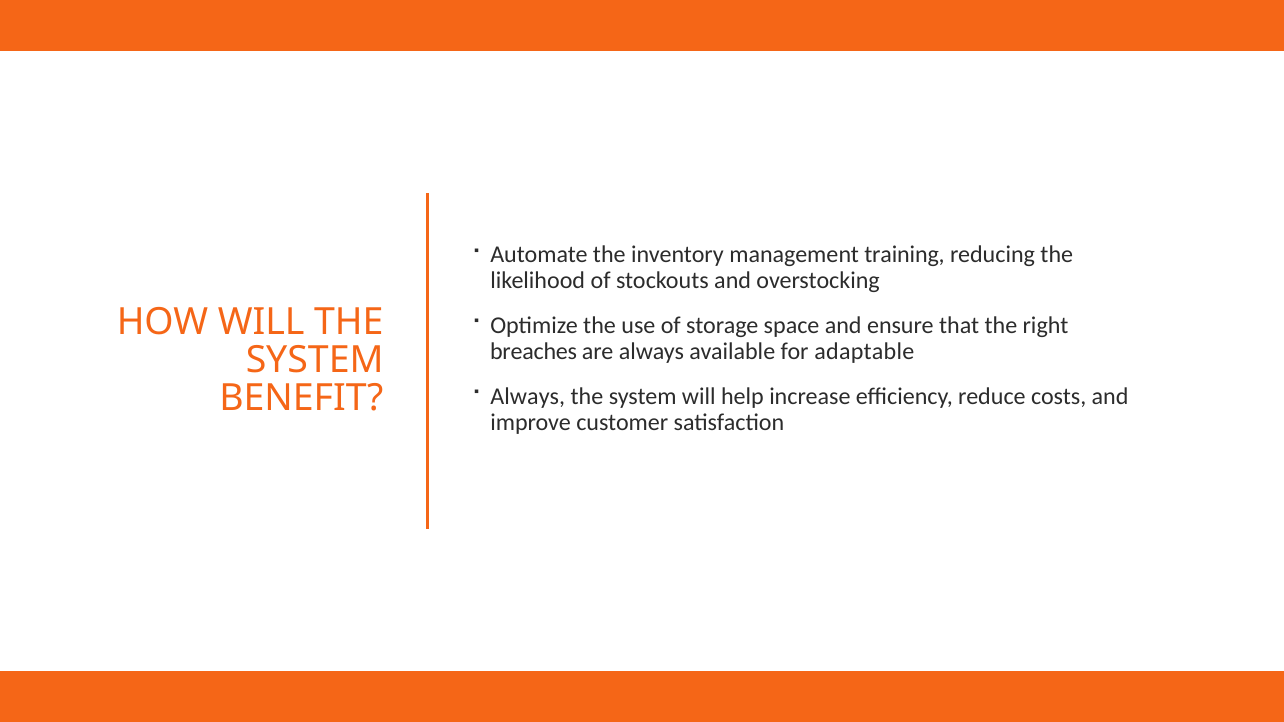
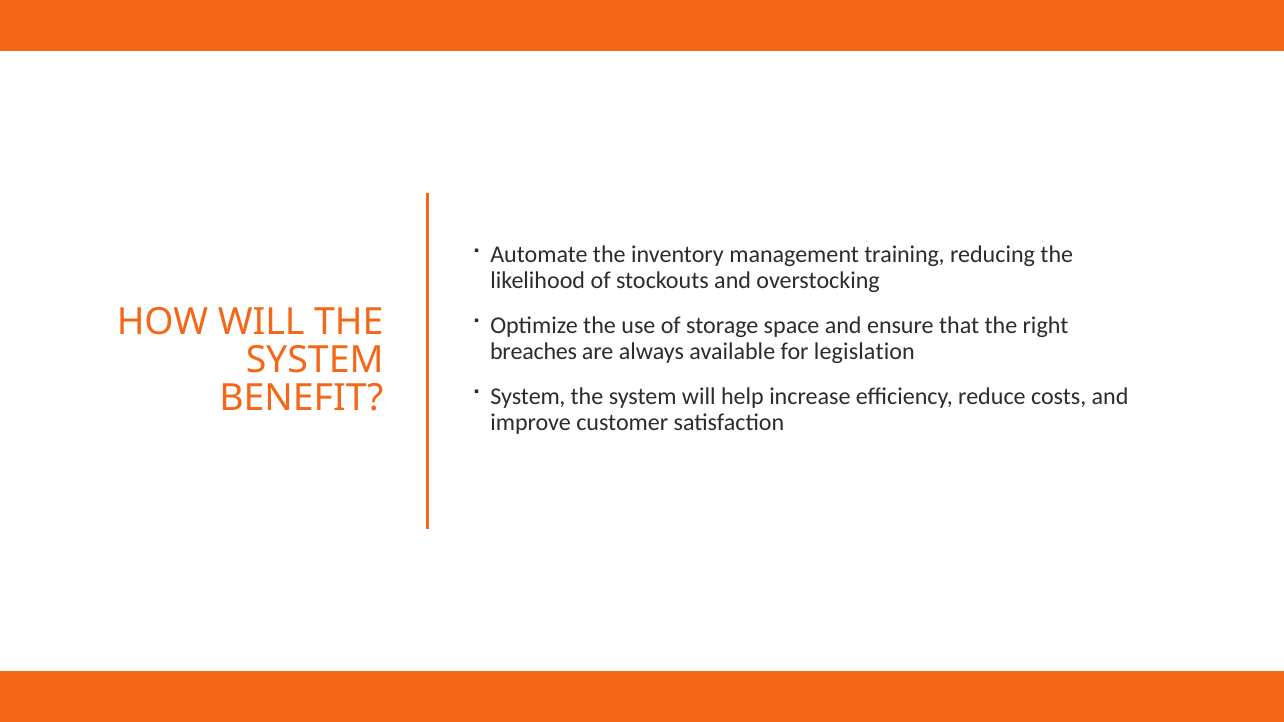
adaptable: adaptable -> legislation
Always at (528, 396): Always -> System
